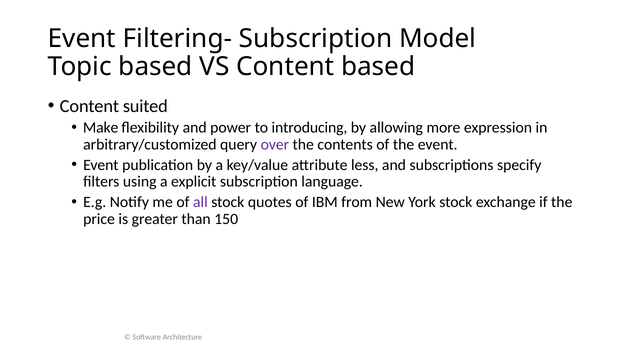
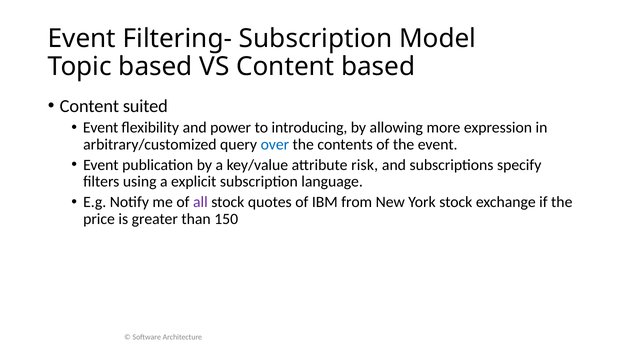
Make at (101, 128): Make -> Event
over colour: purple -> blue
less: less -> risk
